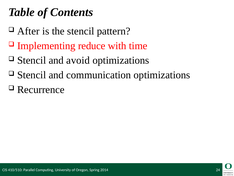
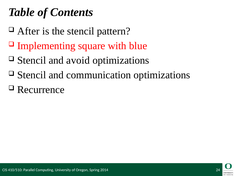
reduce: reduce -> square
time: time -> blue
